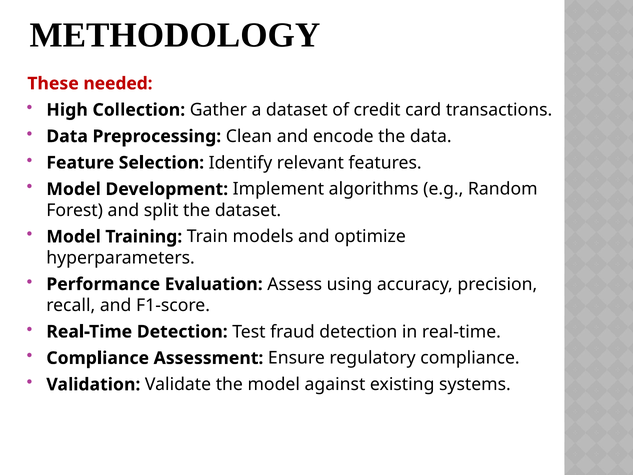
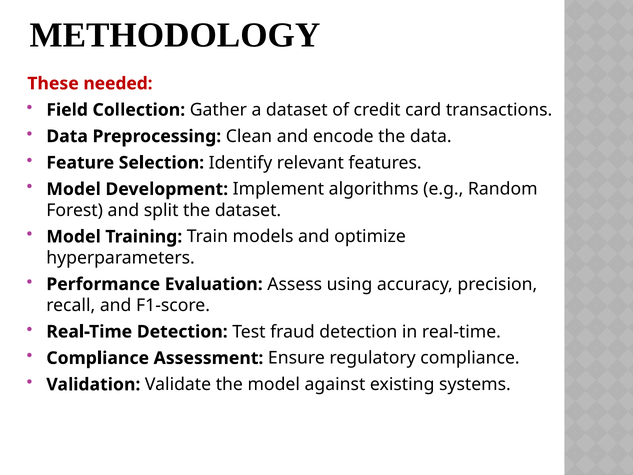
High: High -> Field
